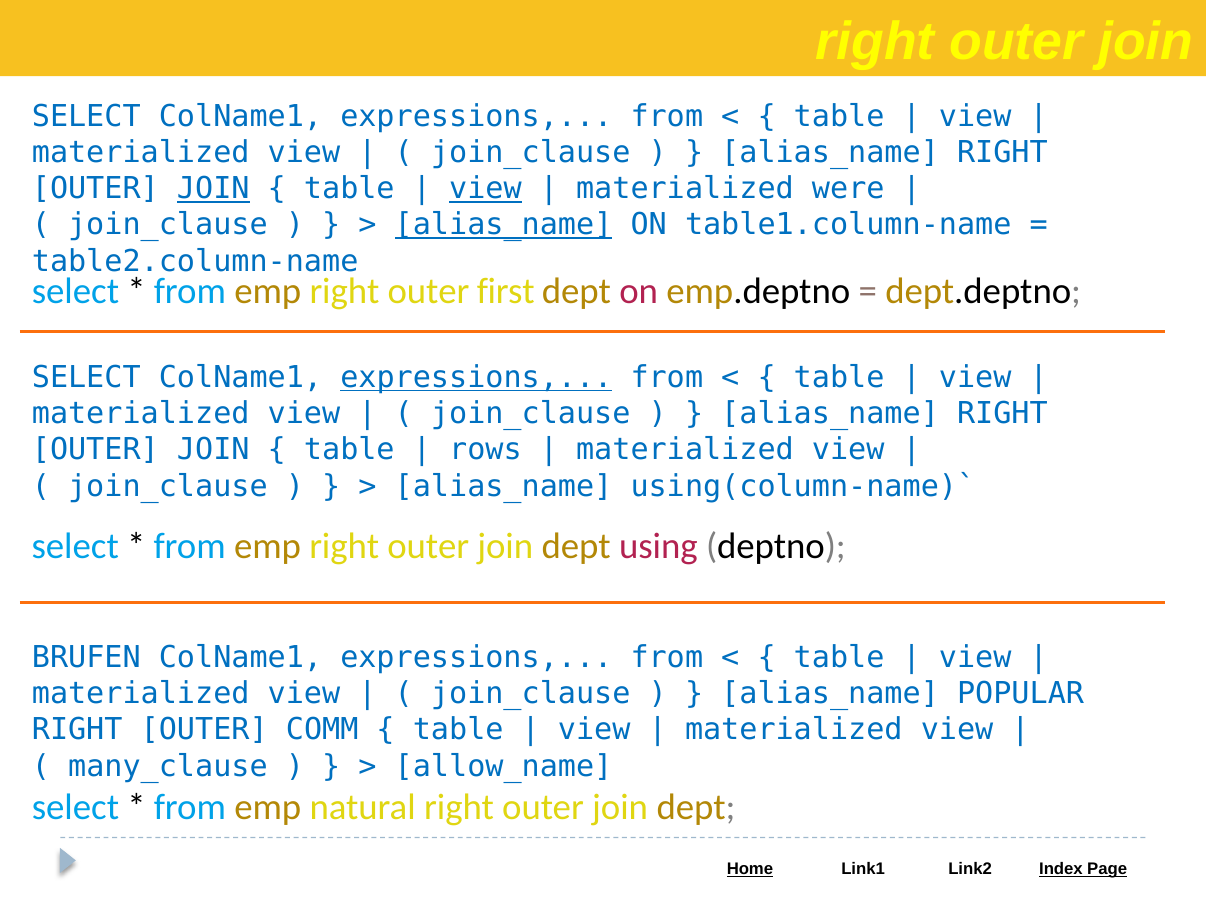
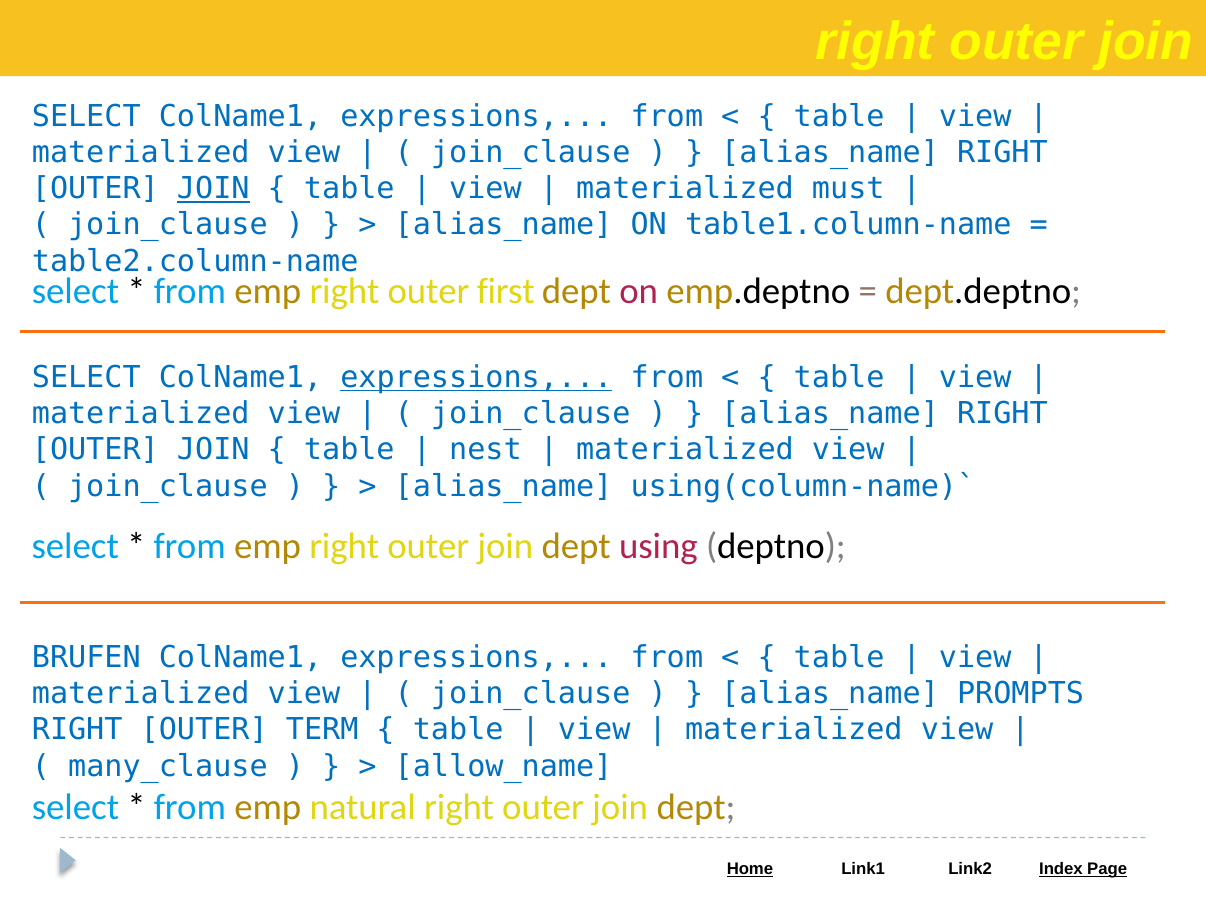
view at (485, 189) underline: present -> none
were: were -> must
alias_name at (504, 225) underline: present -> none
rows: rows -> nest
POPULAR: POPULAR -> PROMPTS
COMM: COMM -> TERM
